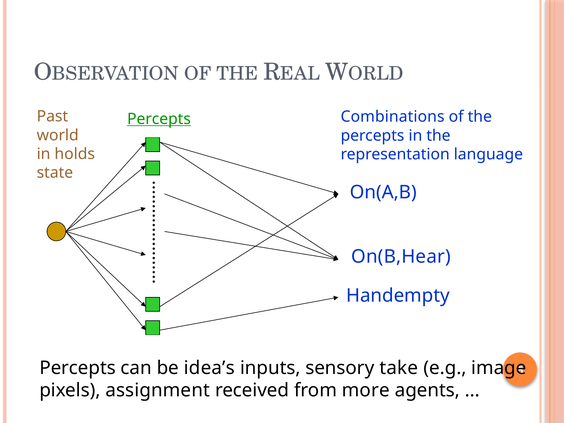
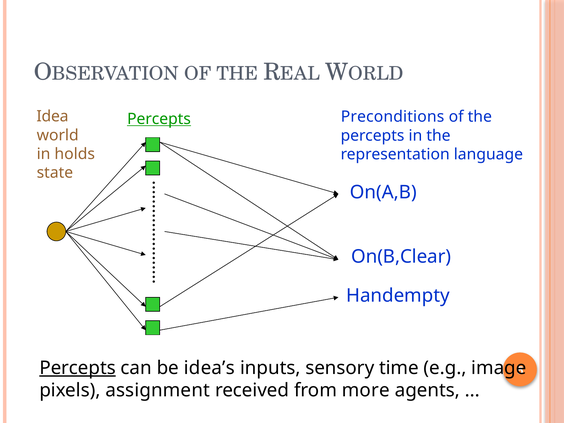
Past: Past -> Idea
Combinations: Combinations -> Preconditions
On(B,Hear: On(B,Hear -> On(B,Clear
Percepts at (78, 368) underline: none -> present
take: take -> time
